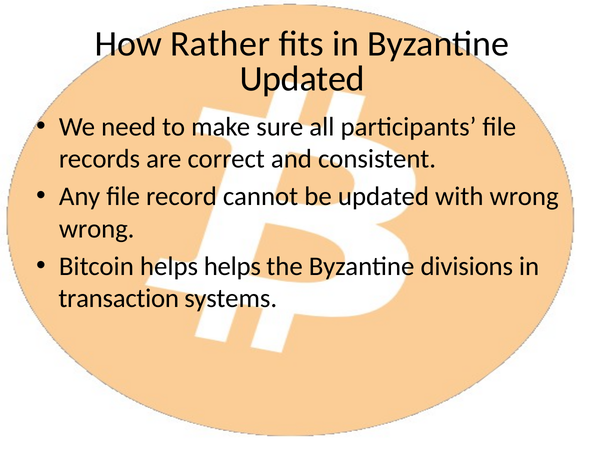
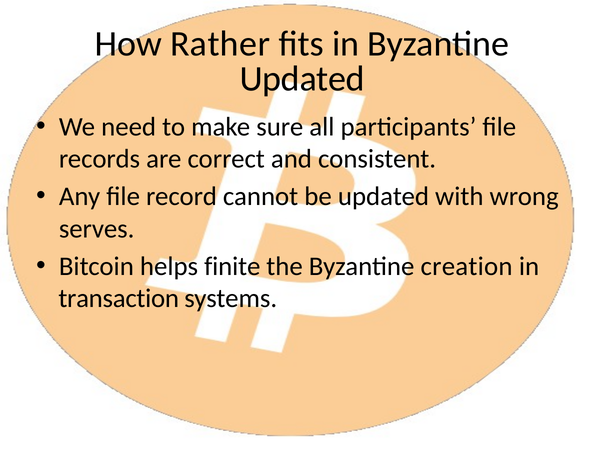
wrong at (97, 229): wrong -> serves
helps helps: helps -> finite
divisions: divisions -> creation
